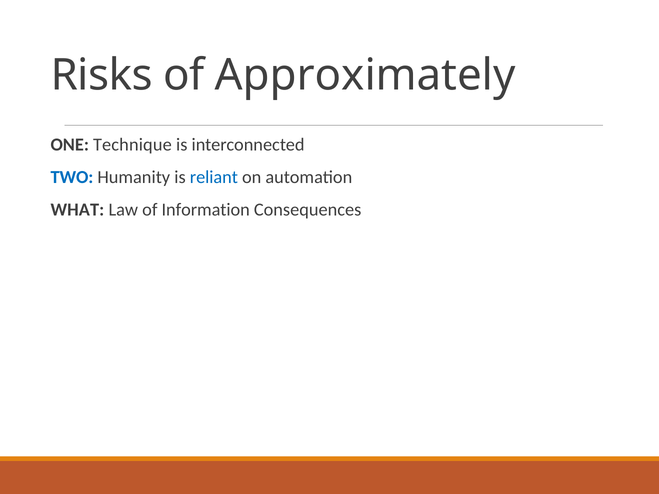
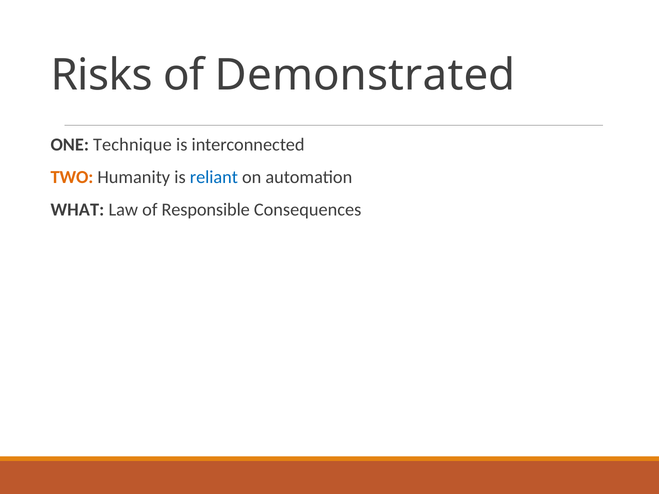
Approximately: Approximately -> Demonstrated
TWO colour: blue -> orange
Information: Information -> Responsible
